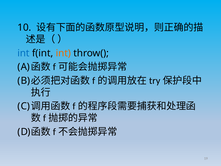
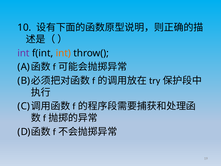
int at (23, 53) colour: blue -> purple
